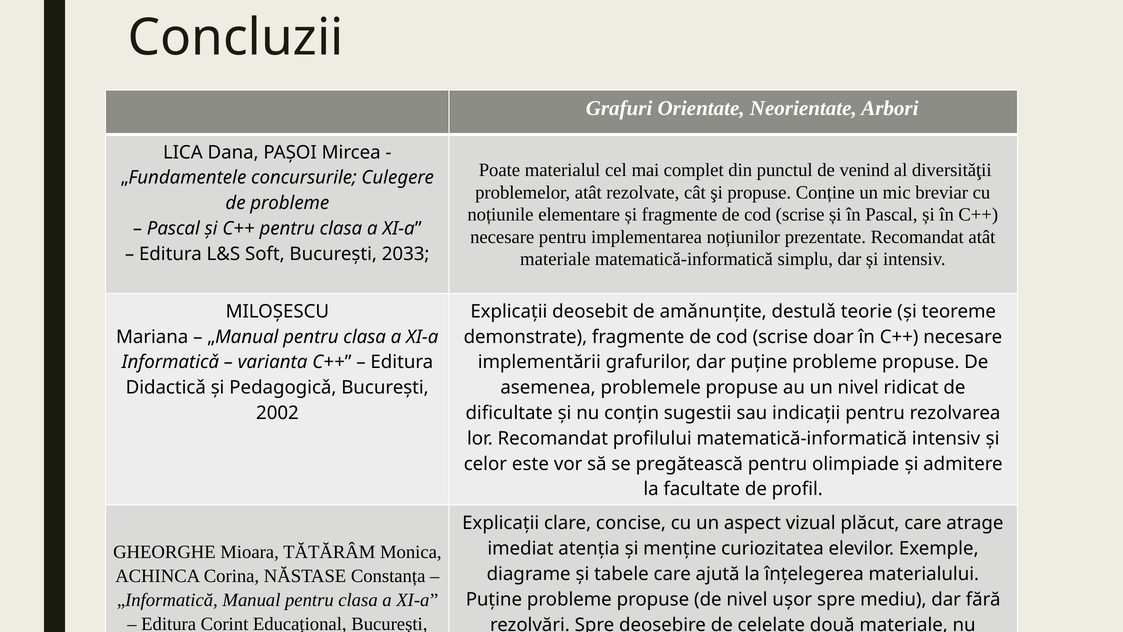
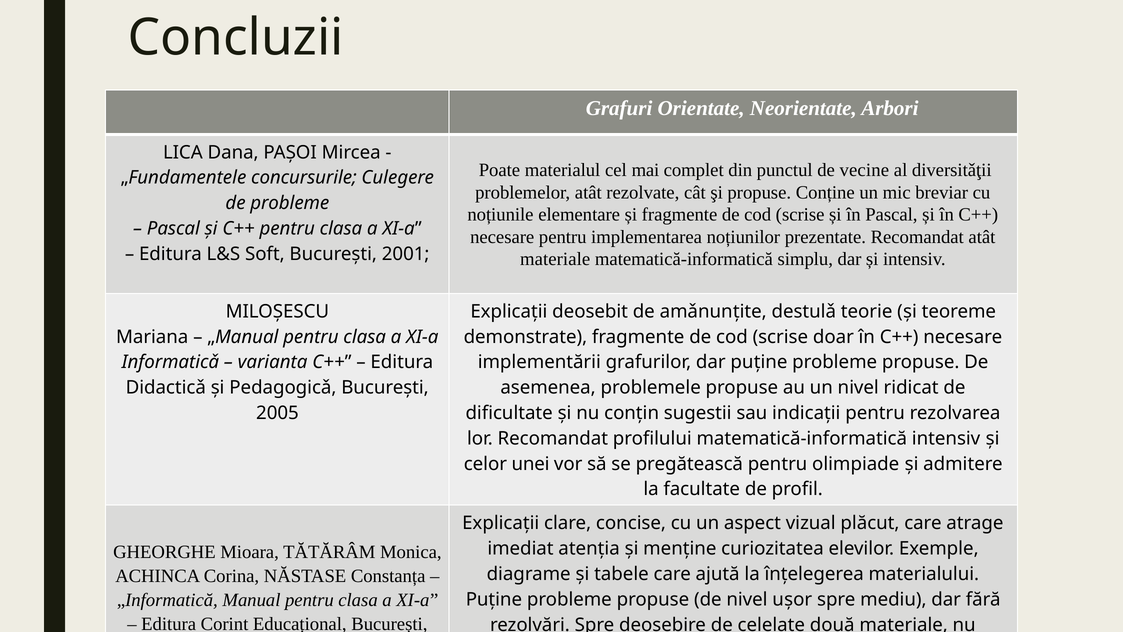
venind: venind -> vecine
2033: 2033 -> 2001
2002: 2002 -> 2005
este: este -> unei
